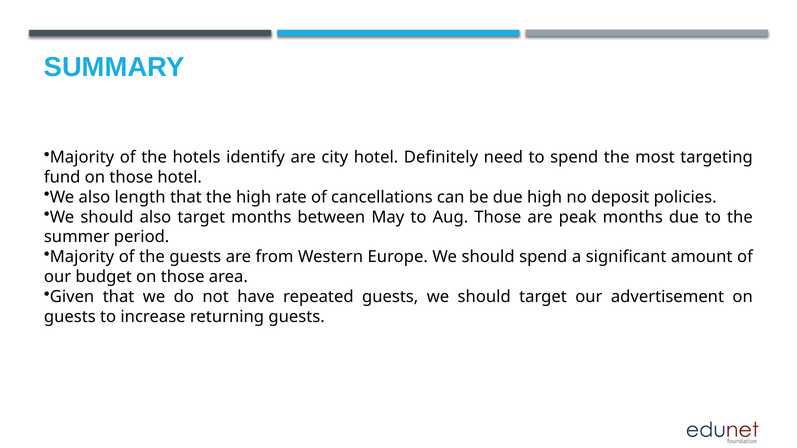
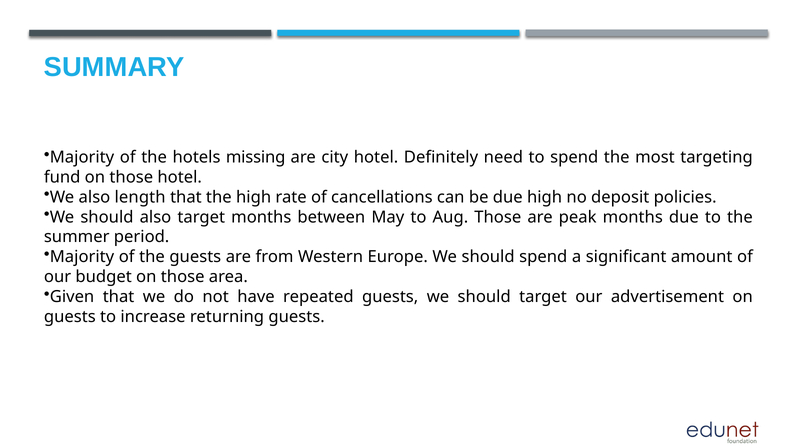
identify: identify -> missing
